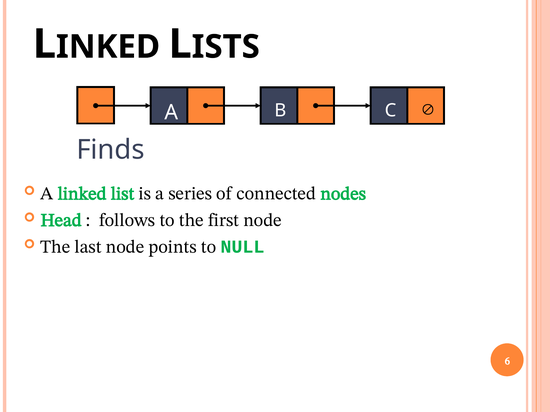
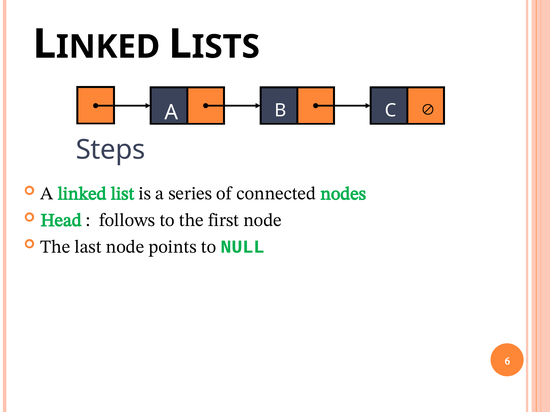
Finds: Finds -> Steps
